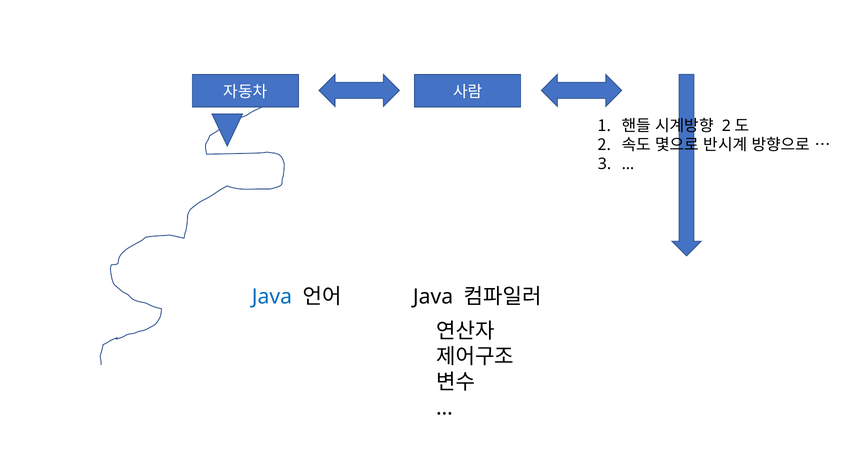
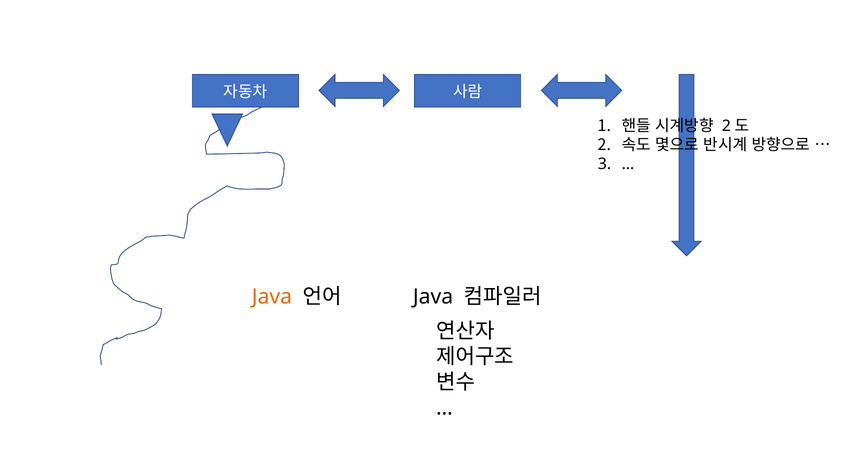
Java at (272, 296) colour: blue -> orange
